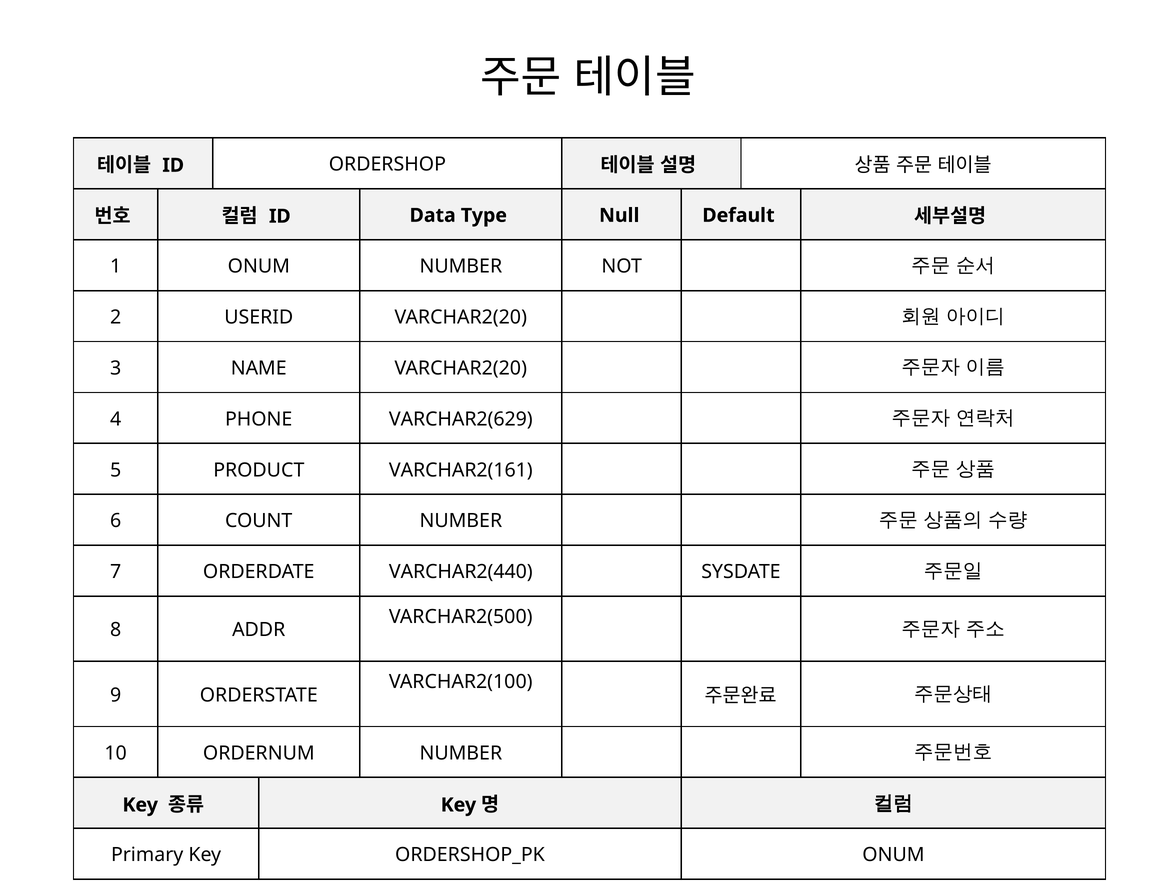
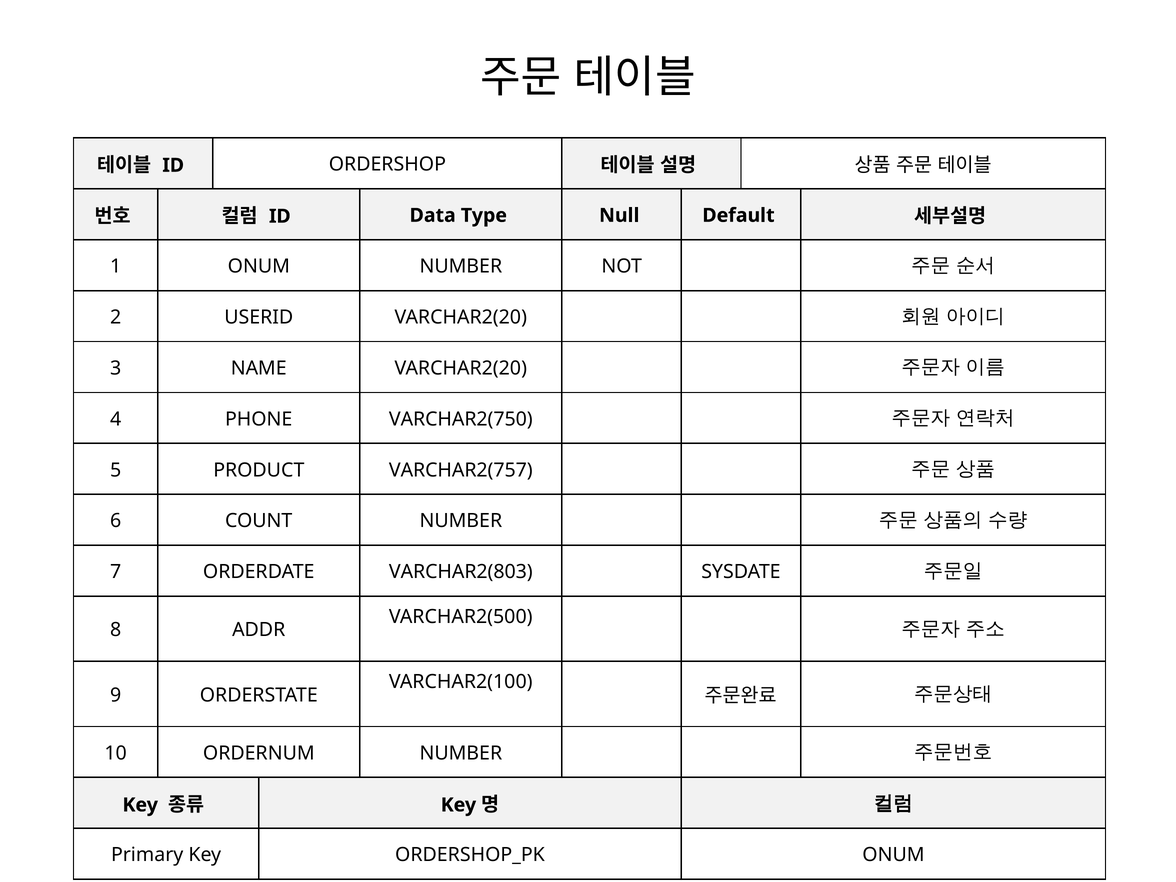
VARCHAR2(629: VARCHAR2(629 -> VARCHAR2(750
VARCHAR2(161: VARCHAR2(161 -> VARCHAR2(757
VARCHAR2(440: VARCHAR2(440 -> VARCHAR2(803
